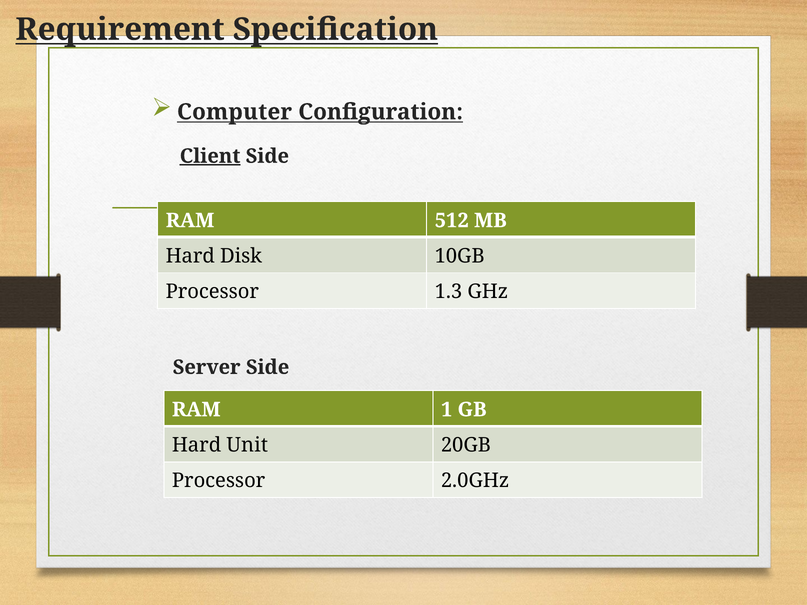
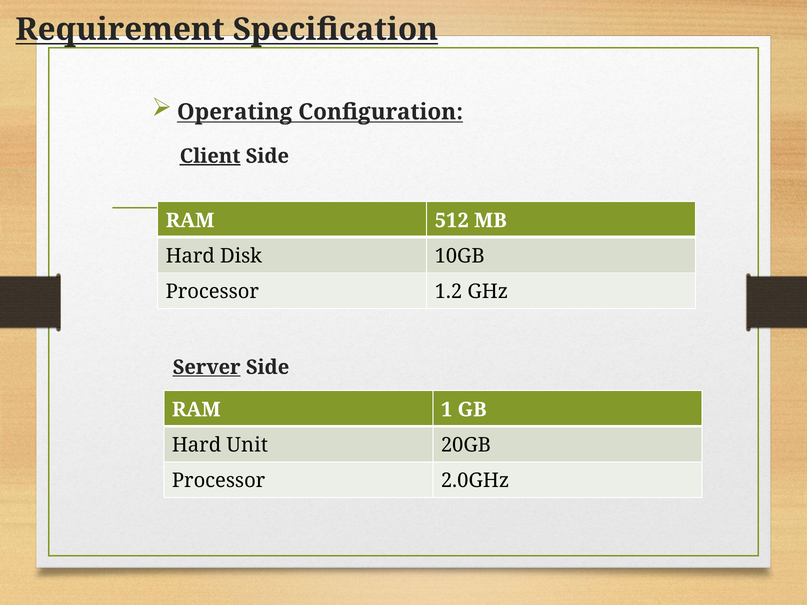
Computer: Computer -> Operating
1.3: 1.3 -> 1.2
Server underline: none -> present
